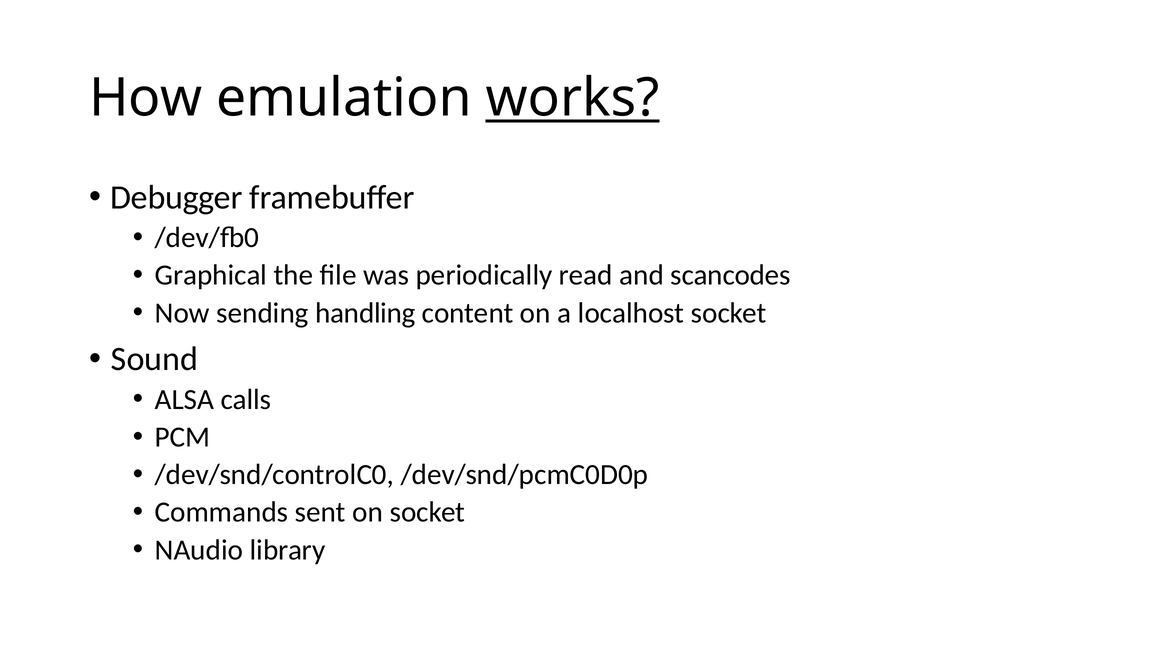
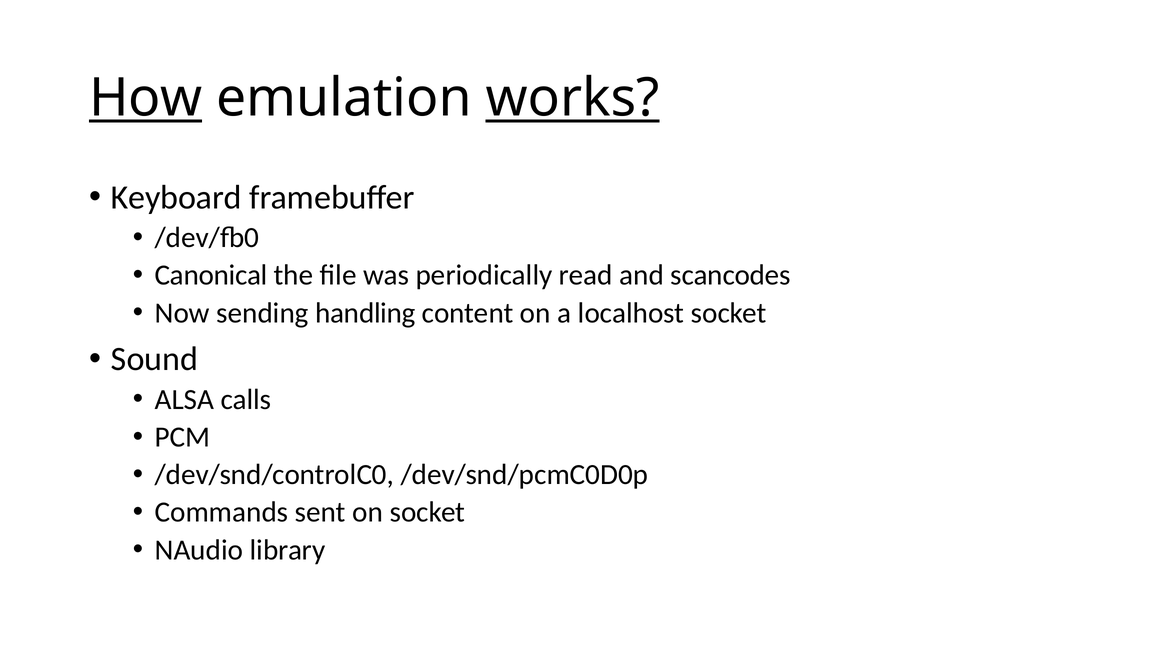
How underline: none -> present
Debugger: Debugger -> Keyboard
Graphical: Graphical -> Canonical
